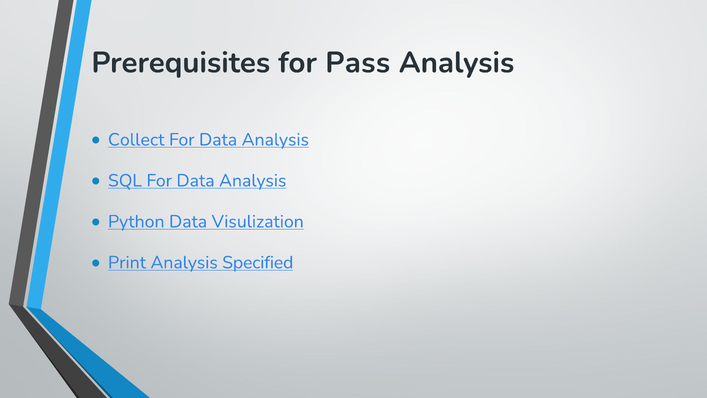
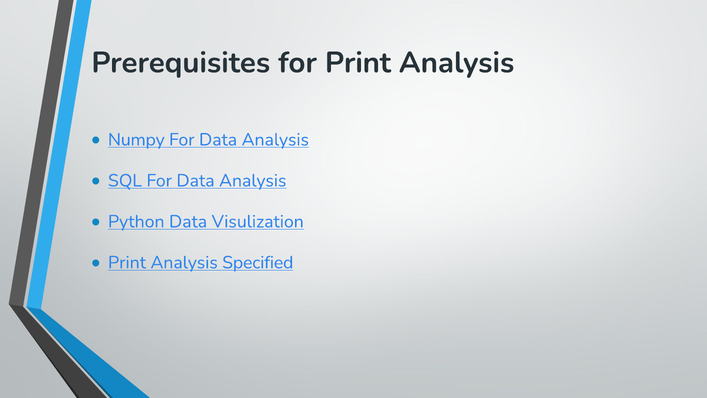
for Pass: Pass -> Print
Collect: Collect -> Numpy
